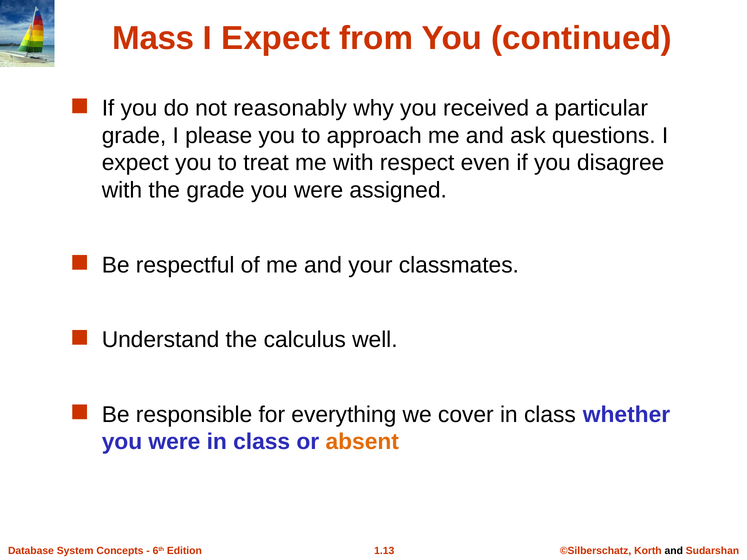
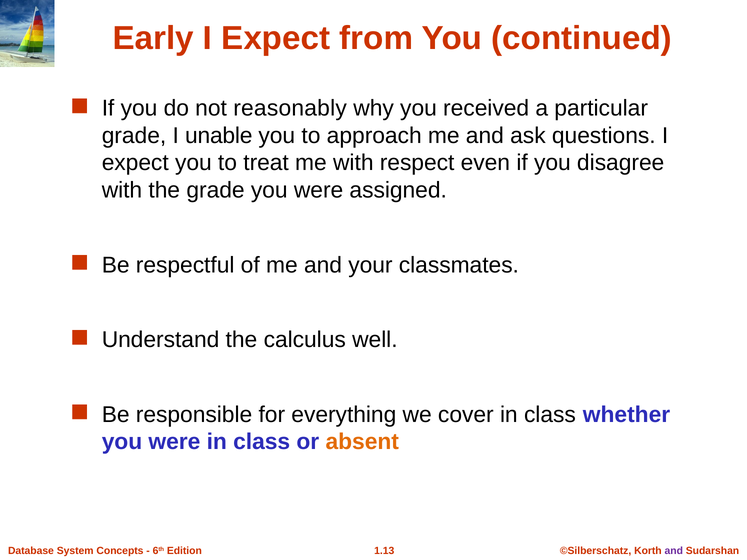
Mass: Mass -> Early
please: please -> unable
and at (674, 551) colour: black -> purple
